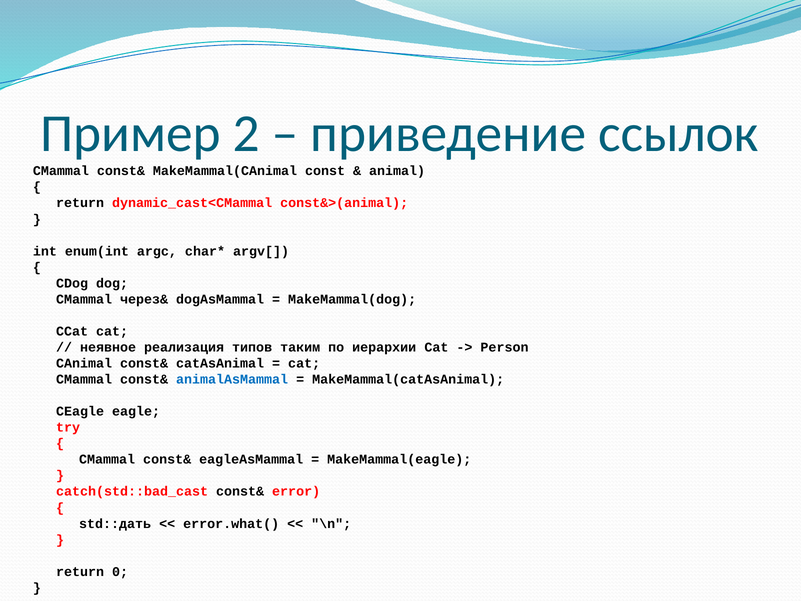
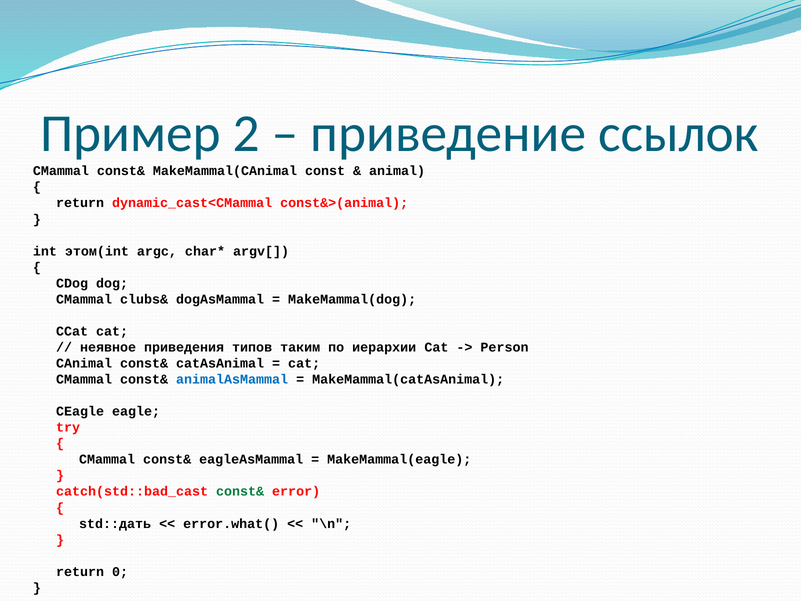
enum(int: enum(int -> этом(int
через&: через& -> clubs&
реализация: реализация -> приведения
const& at (240, 491) colour: black -> green
